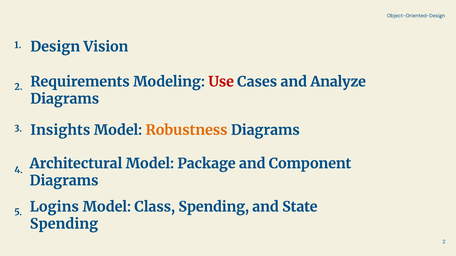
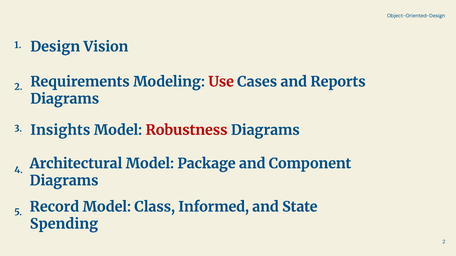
Analyze: Analyze -> Reports
Robustness colour: orange -> red
Logins: Logins -> Record
Class Spending: Spending -> Informed
